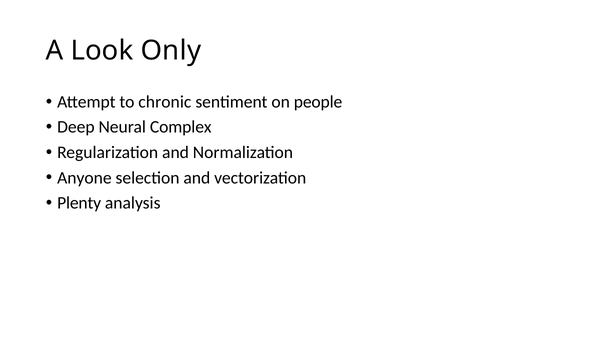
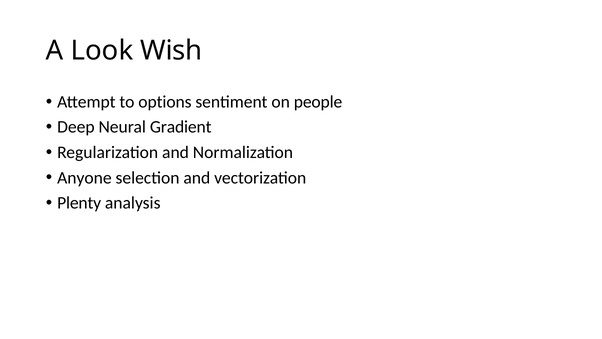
Only: Only -> Wish
chronic: chronic -> options
Complex: Complex -> Gradient
